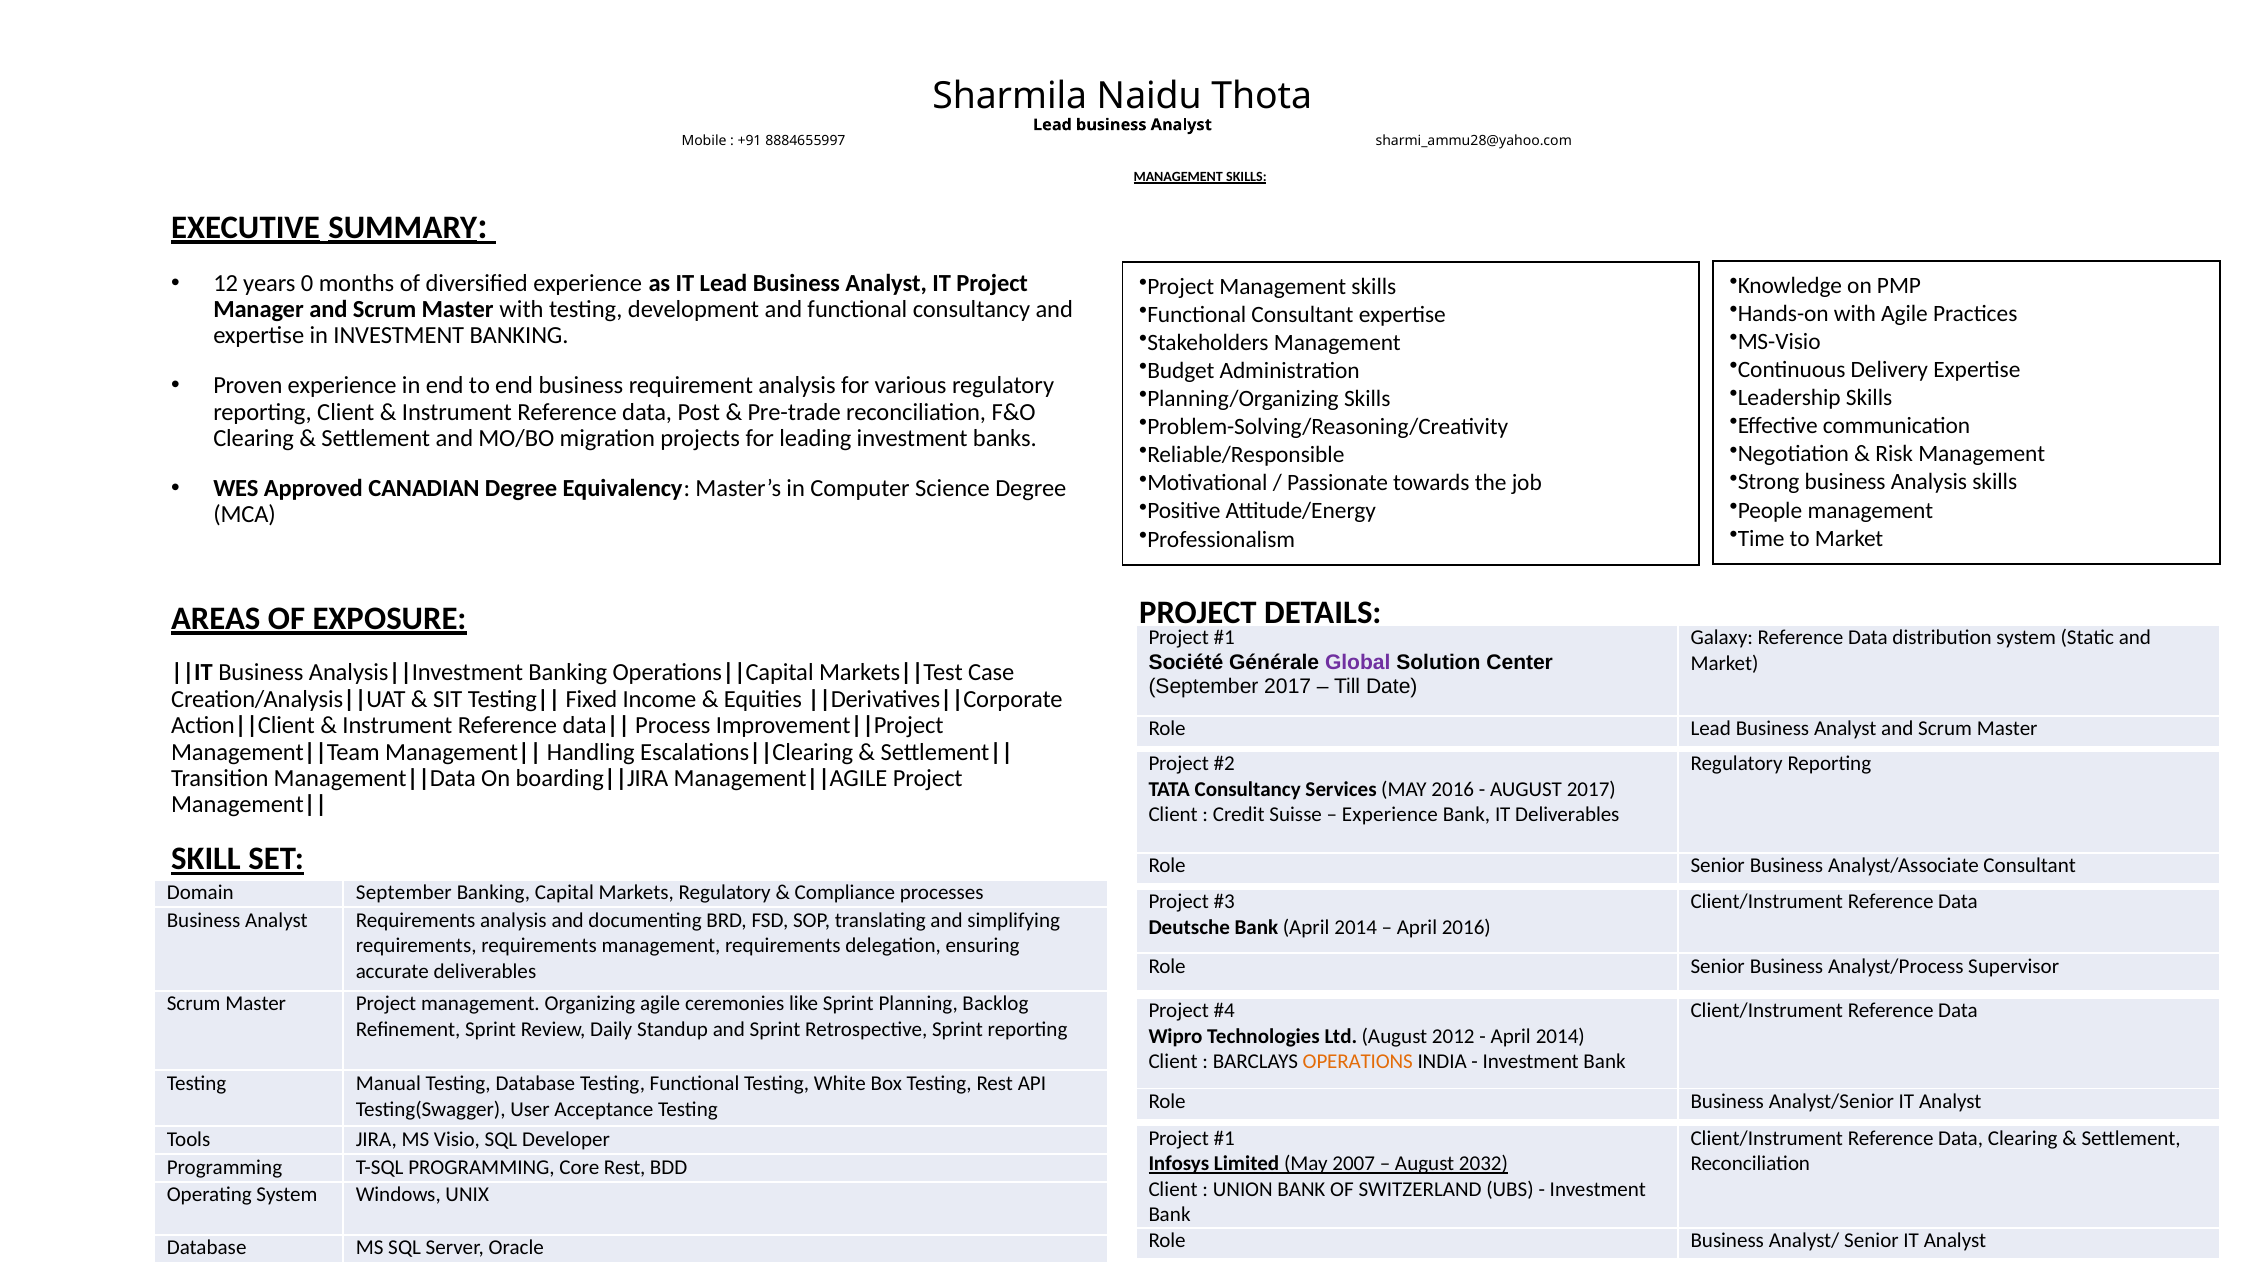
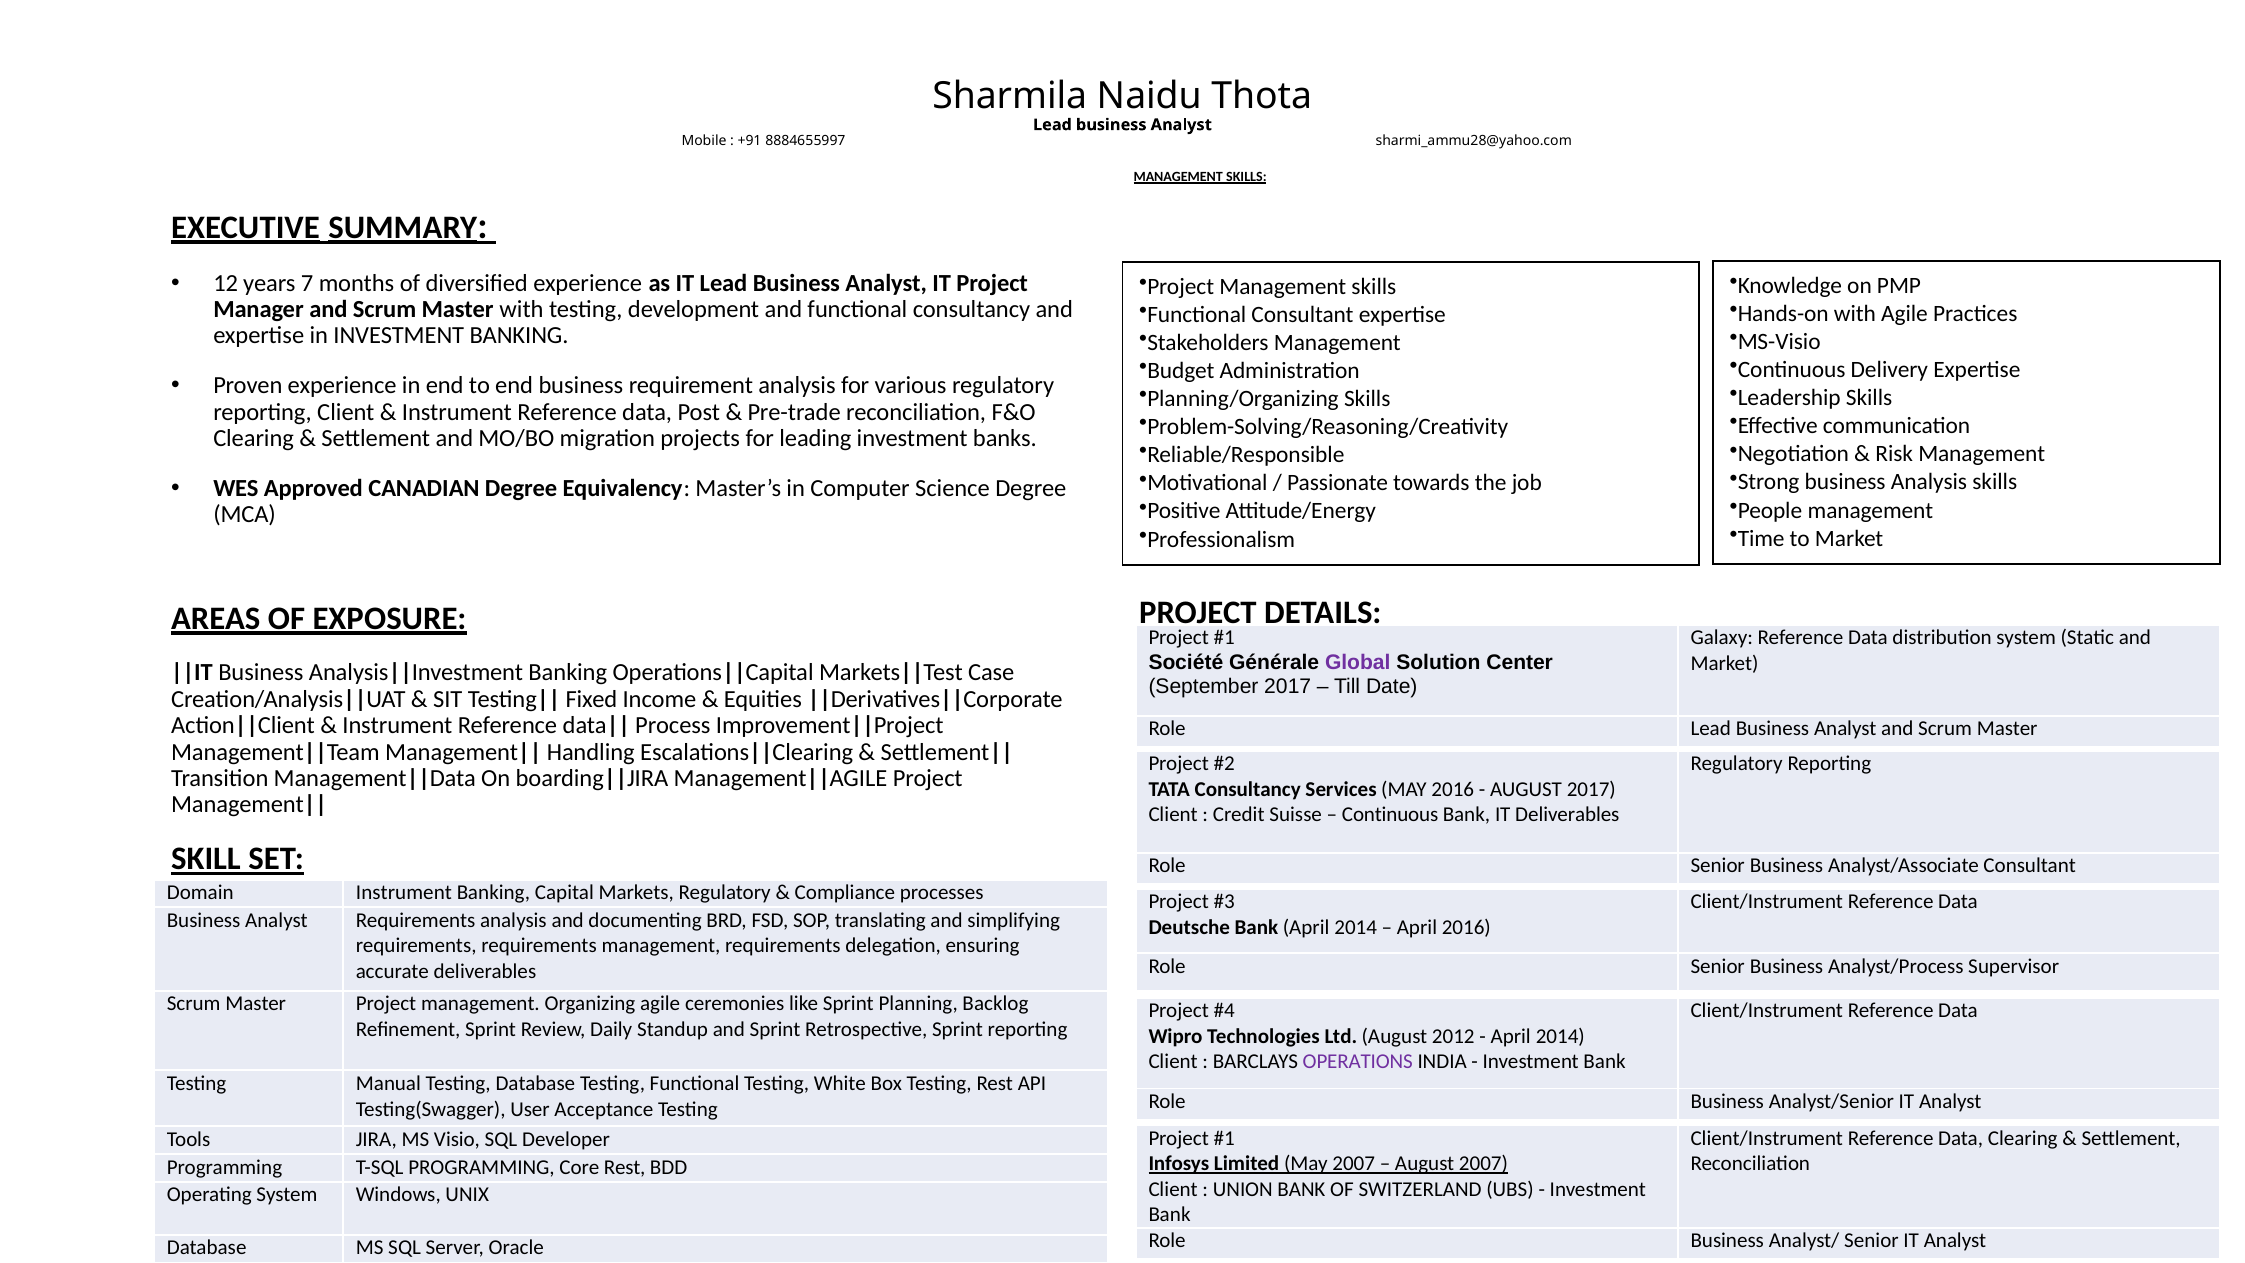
0: 0 -> 7
Experience at (1390, 815): Experience -> Continuous
Domain September: September -> Instrument
OPERATIONS colour: orange -> purple
August 2032: 2032 -> 2007
